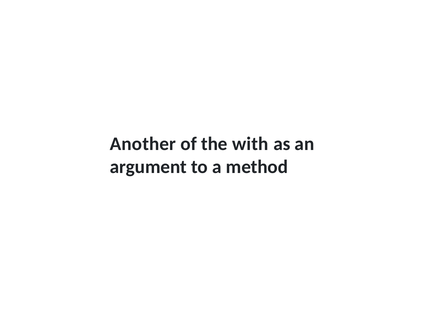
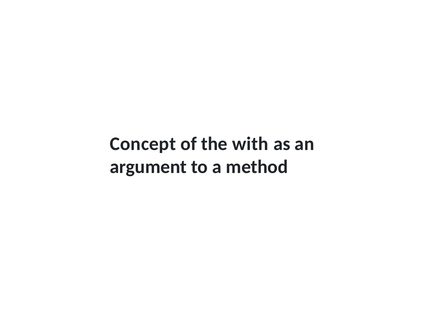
Another: Another -> Concept
